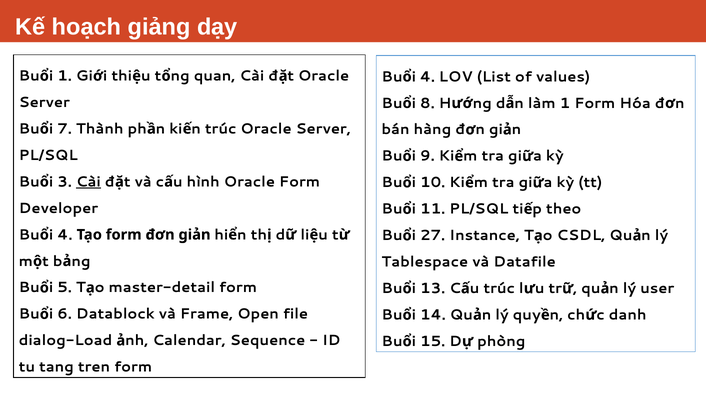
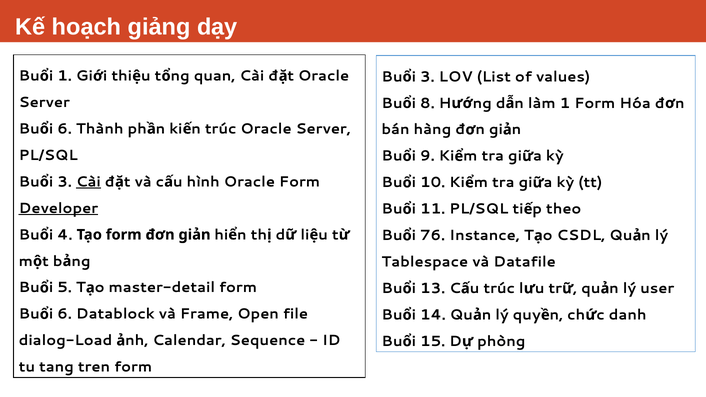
4 at (427, 77): 4 -> 3
7 at (65, 129): 7 -> 6
Developer underline: none -> present
27: 27 -> 76
